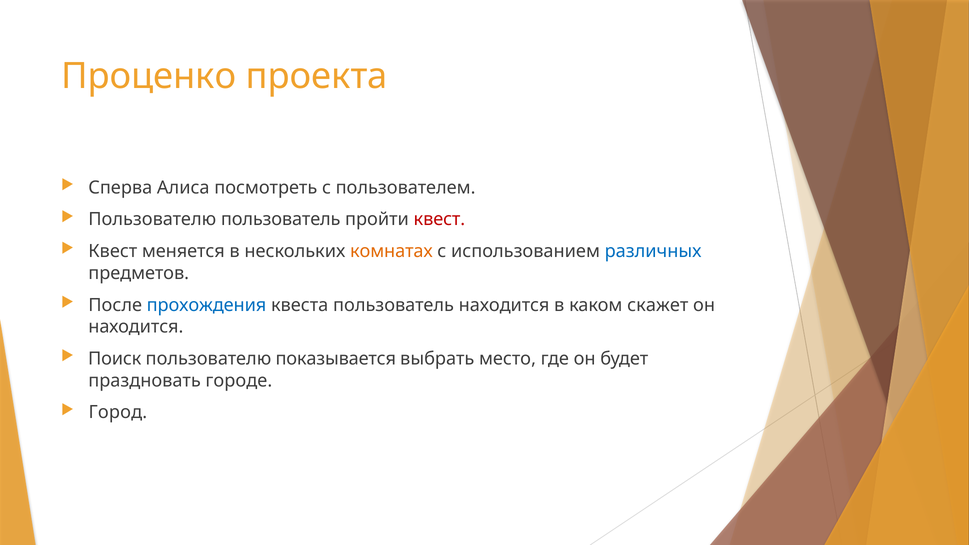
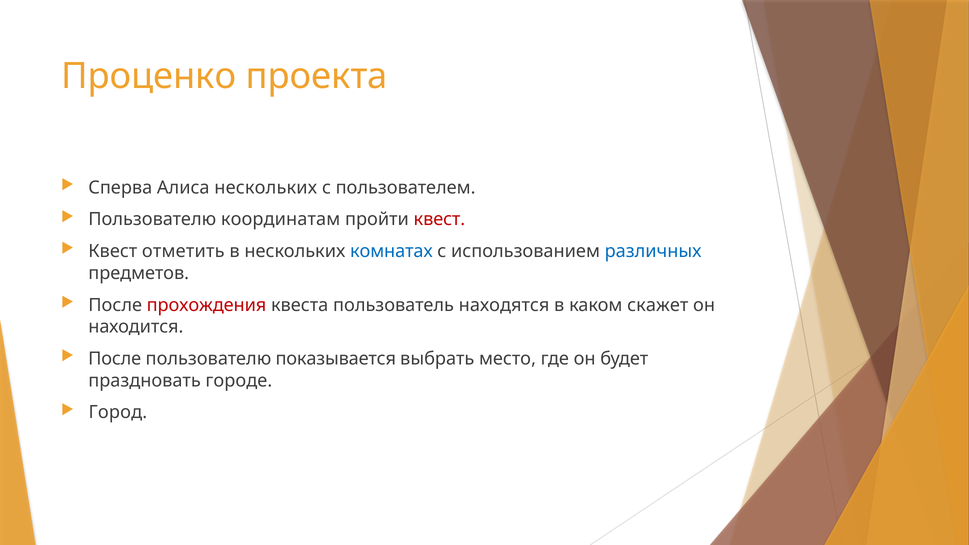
Алиса посмотреть: посмотреть -> нескольких
Пользователю пользователь: пользователь -> координатам
меняется: меняется -> отметить
комнатах colour: orange -> blue
прохождения colour: blue -> red
пользователь находится: находится -> находятся
Поиск at (115, 359): Поиск -> После
